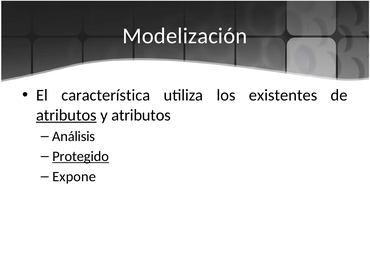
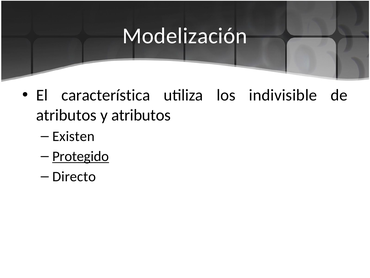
existentes: existentes -> indivisible
atributos at (66, 115) underline: present -> none
Análisis: Análisis -> Existen
Expone: Expone -> Directo
